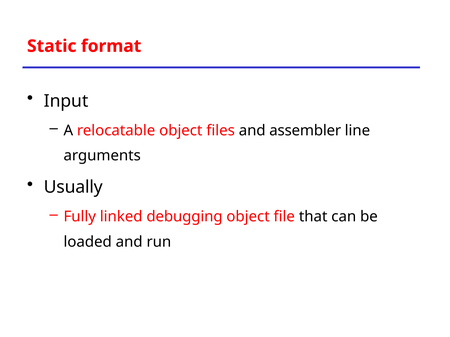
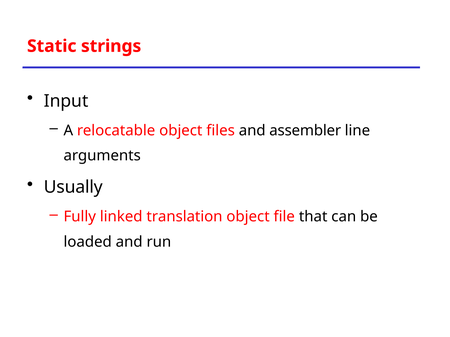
format: format -> strings
debugging: debugging -> translation
